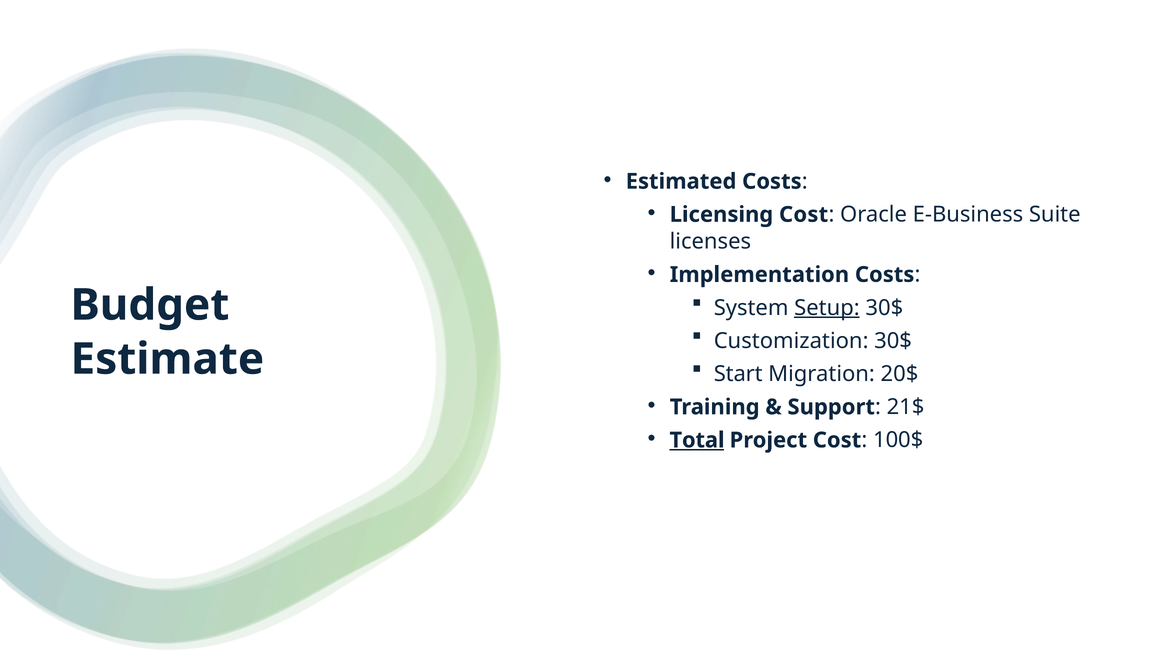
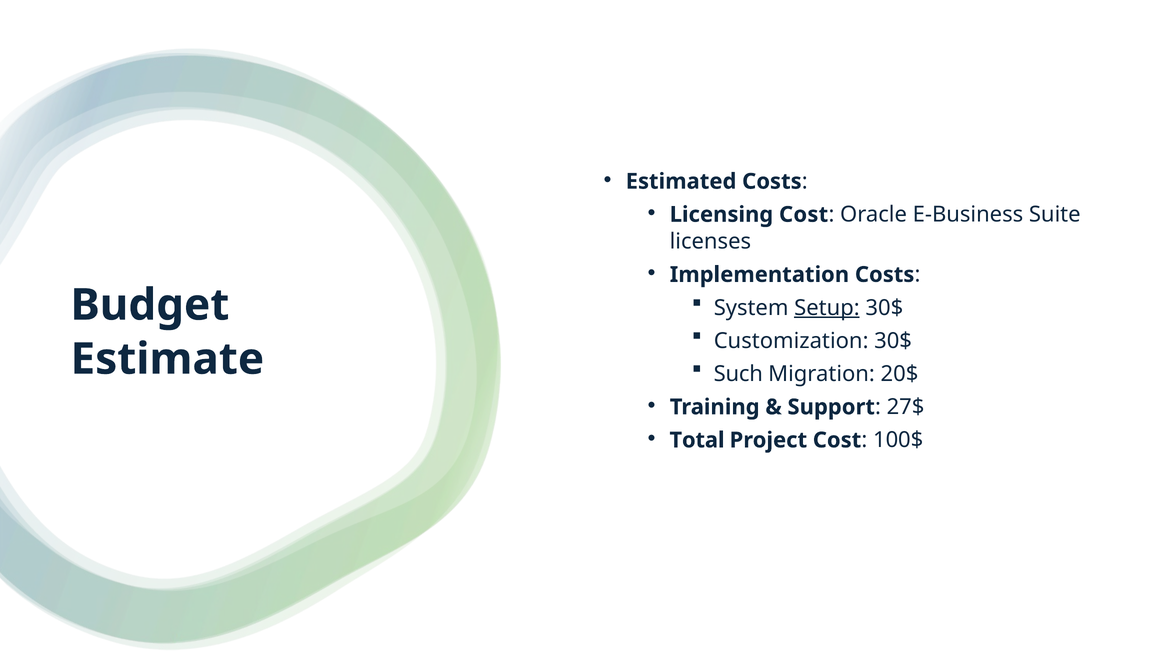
Start: Start -> Such
21$: 21$ -> 27$
Total underline: present -> none
